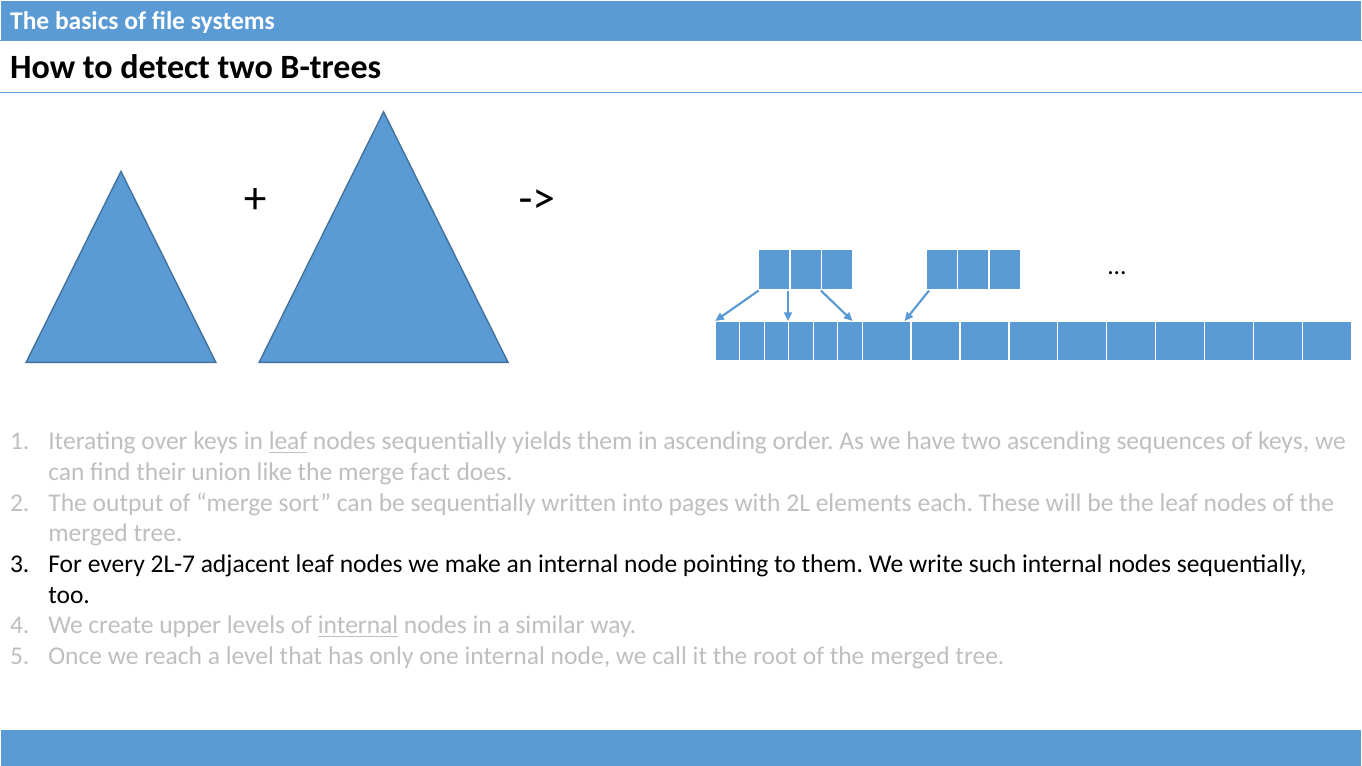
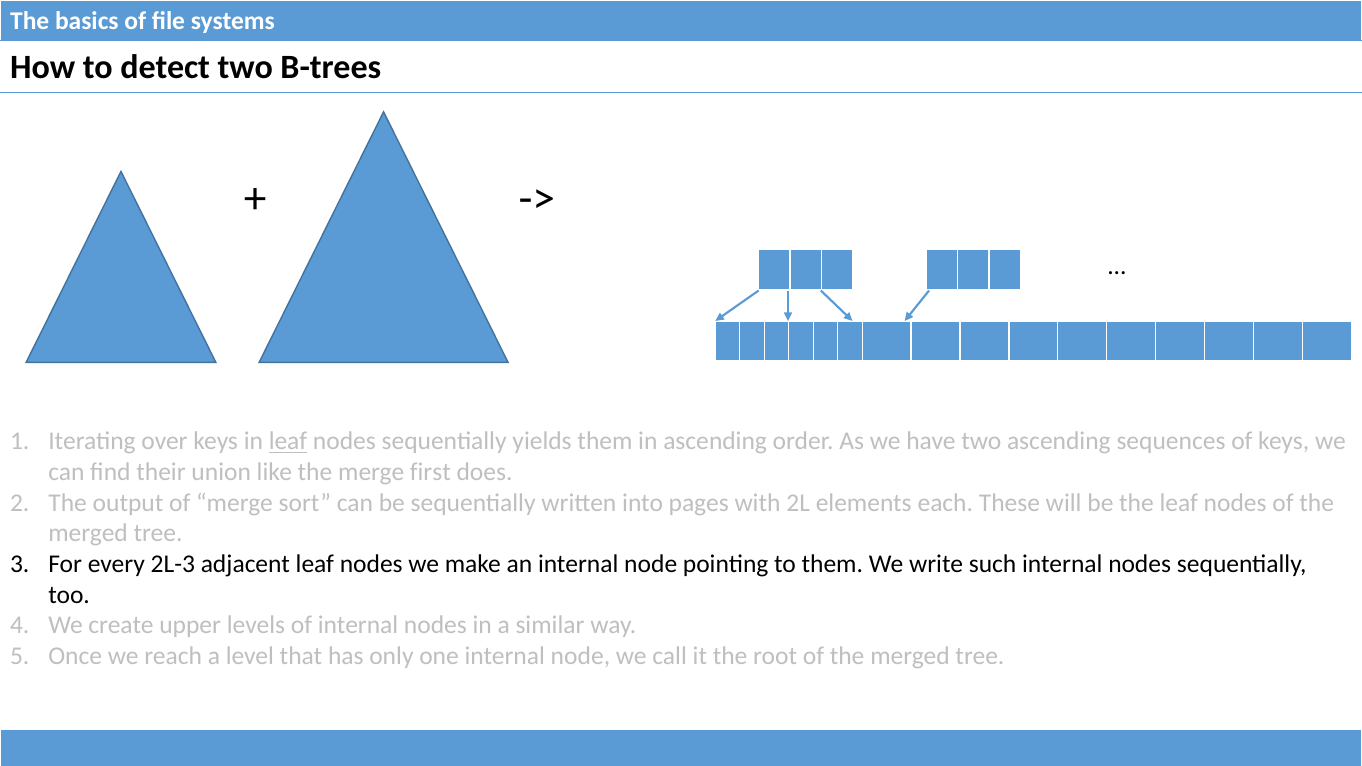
fact: fact -> first
2L-7: 2L-7 -> 2L-3
internal at (358, 625) underline: present -> none
